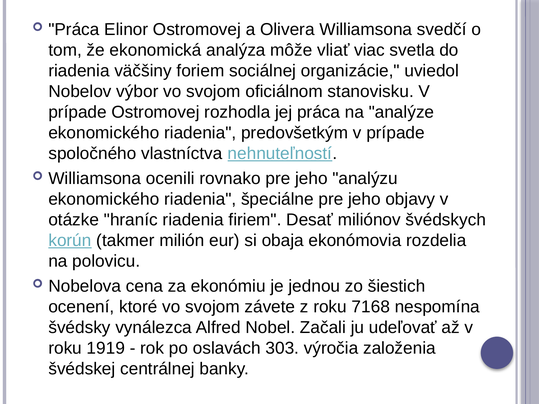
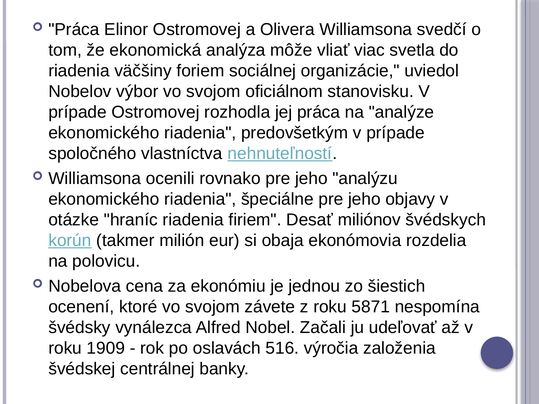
7168: 7168 -> 5871
1919: 1919 -> 1909
303: 303 -> 516
